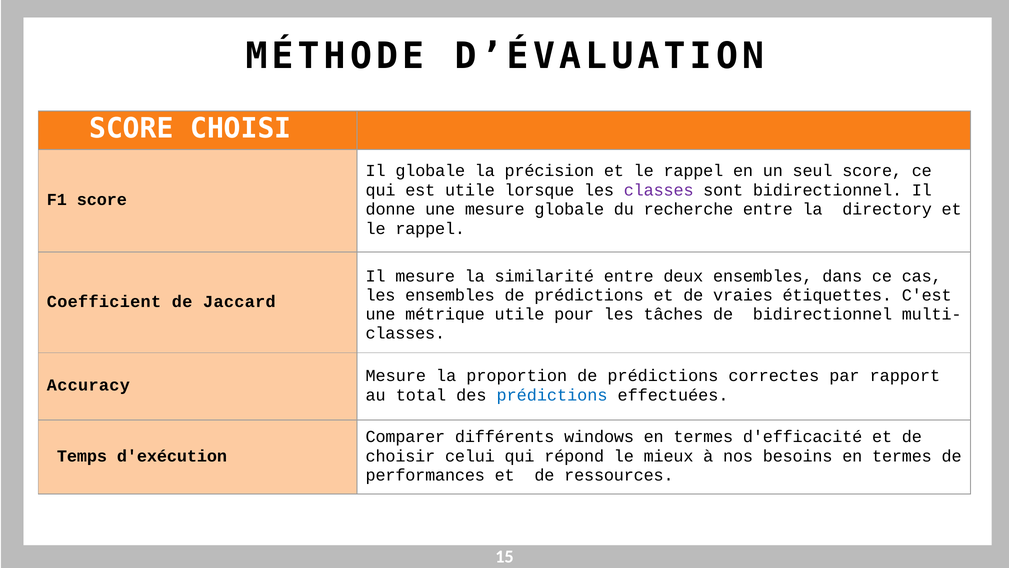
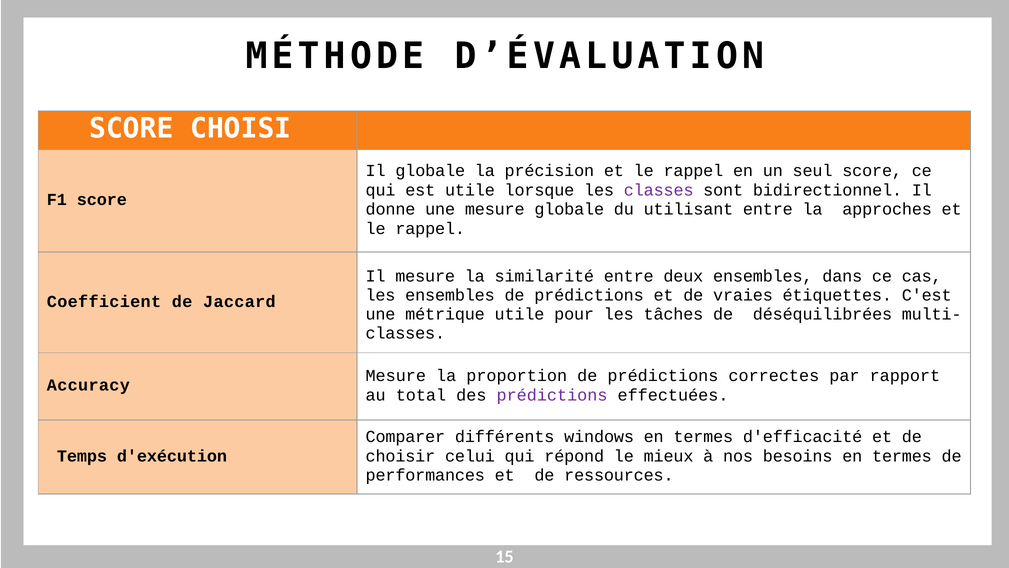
recherche: recherche -> utilisant
directory: directory -> approches
de bidirectionnel: bidirectionnel -> déséquilibrées
prédictions at (552, 395) colour: blue -> purple
